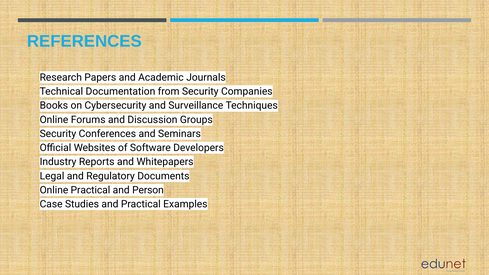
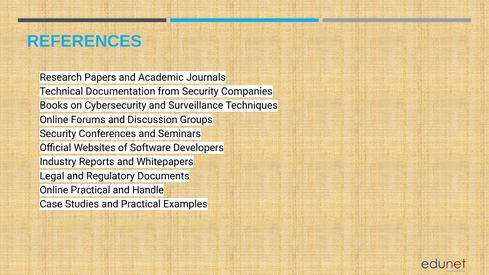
Person: Person -> Handle
